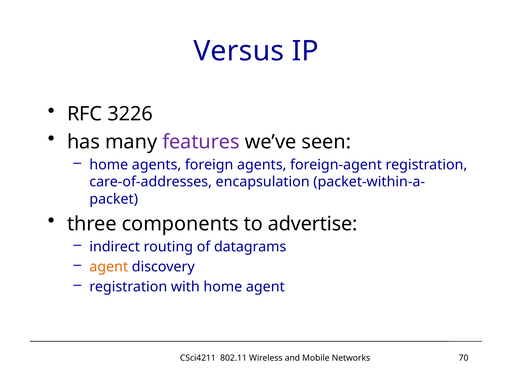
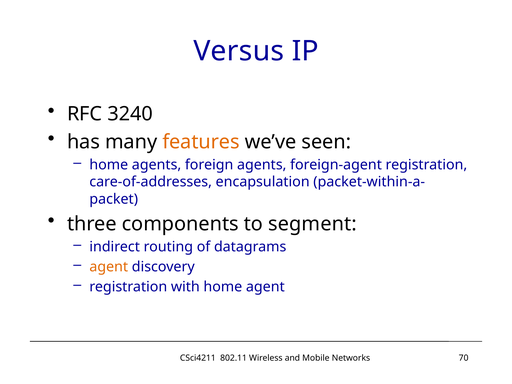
3226: 3226 -> 3240
features colour: purple -> orange
advertise: advertise -> segment
